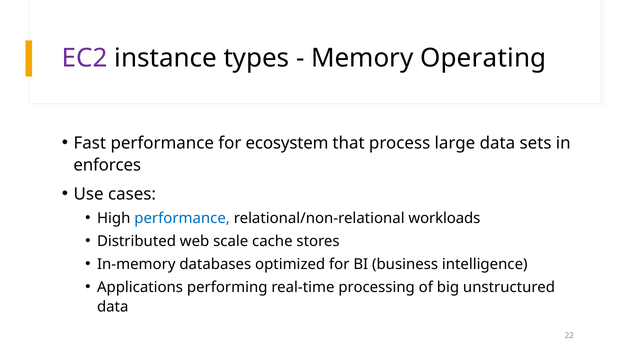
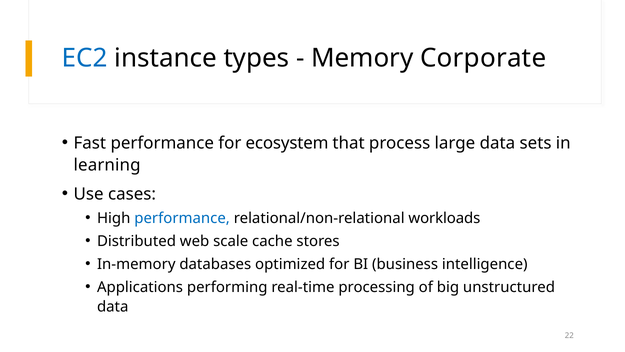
EC2 colour: purple -> blue
Operating: Operating -> Corporate
enforces: enforces -> learning
